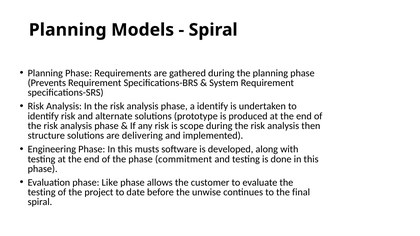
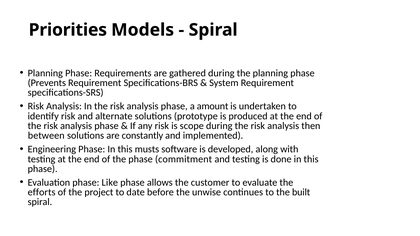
Planning at (68, 30): Planning -> Priorities
a identify: identify -> amount
structure: structure -> between
delivering: delivering -> constantly
testing at (42, 192): testing -> efforts
final: final -> built
